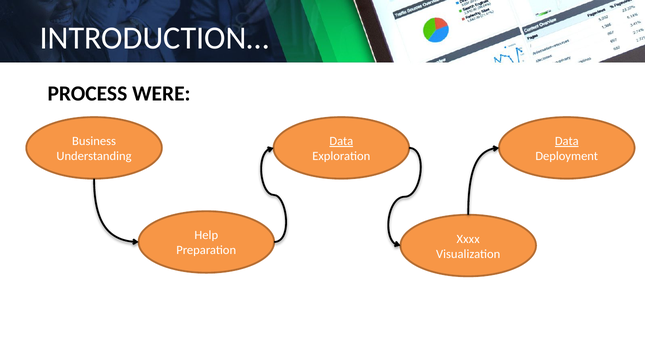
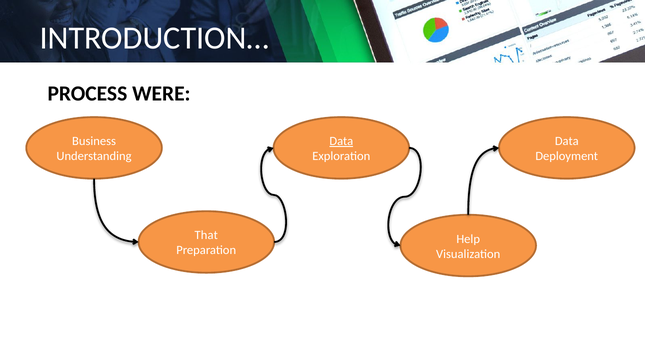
Data at (567, 141) underline: present -> none
Help: Help -> That
Xxxx: Xxxx -> Help
